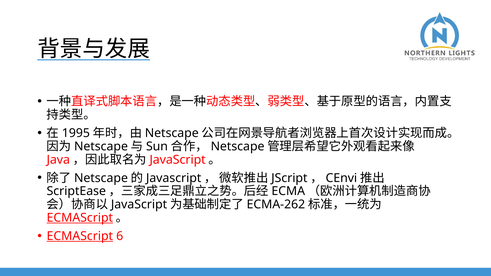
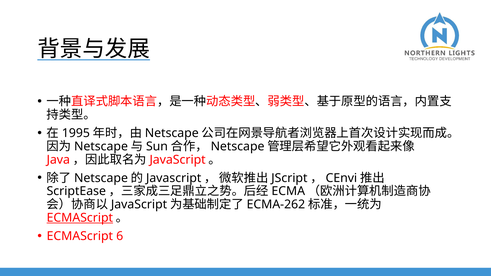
ECMAScript at (80, 236) underline: present -> none
